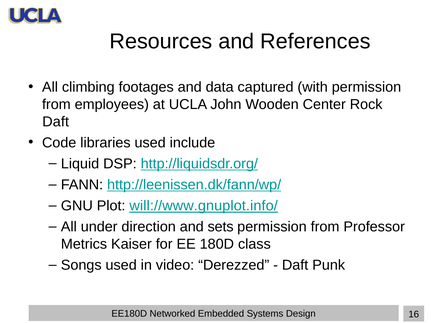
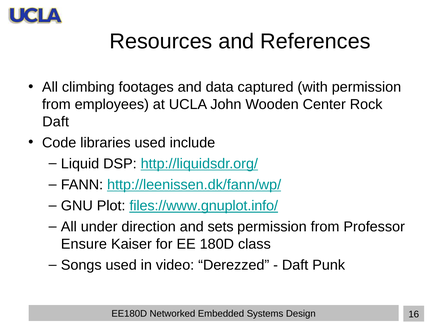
will://www.gnuplot.info/: will://www.gnuplot.info/ -> files://www.gnuplot.info/
Metrics: Metrics -> Ensure
